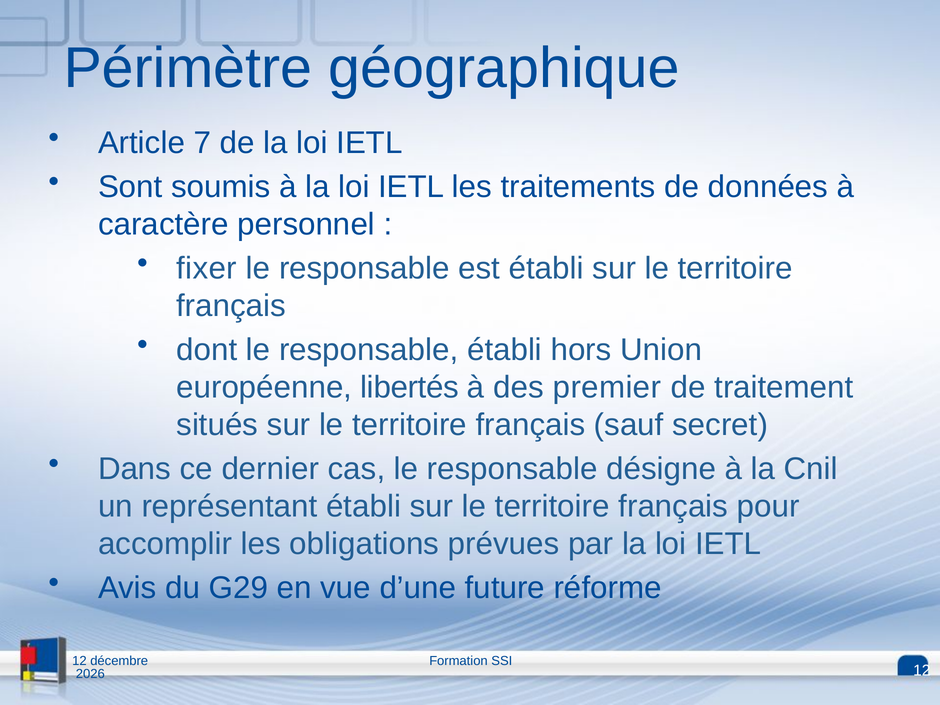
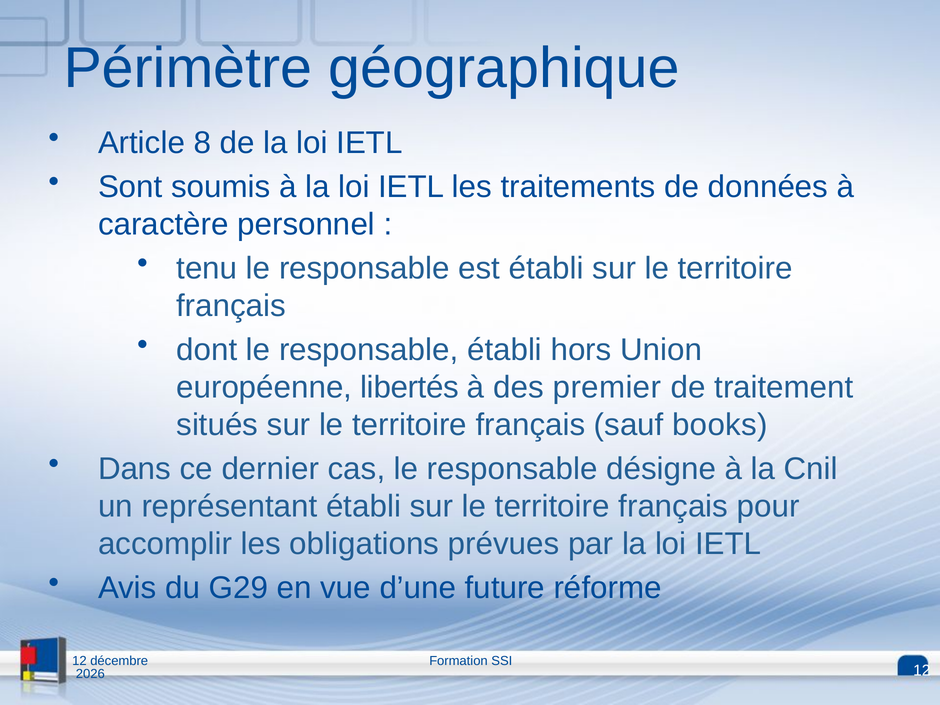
7: 7 -> 8
fixer: fixer -> tenu
secret: secret -> books
